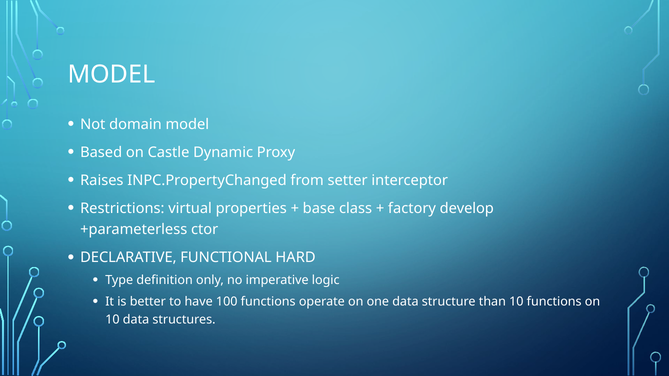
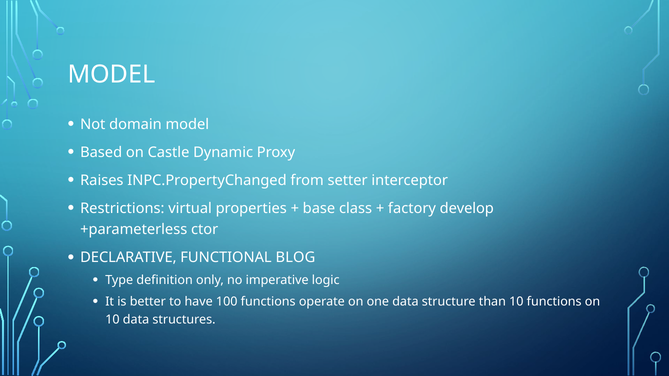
HARD: HARD -> BLOG
